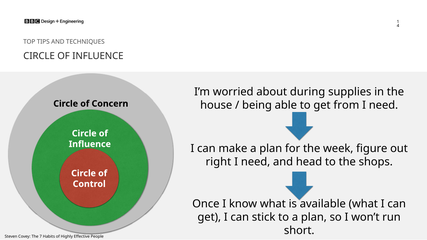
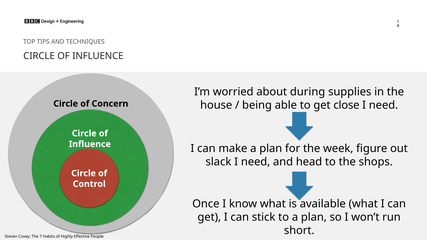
from: from -> close
right: right -> slack
